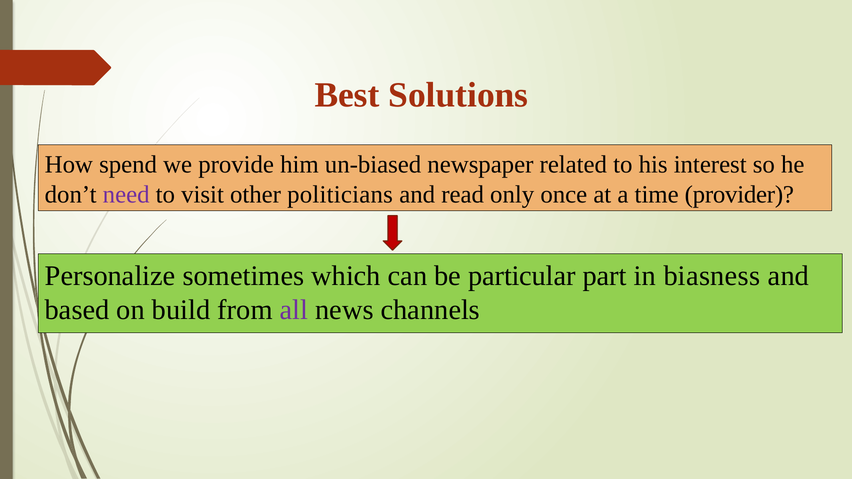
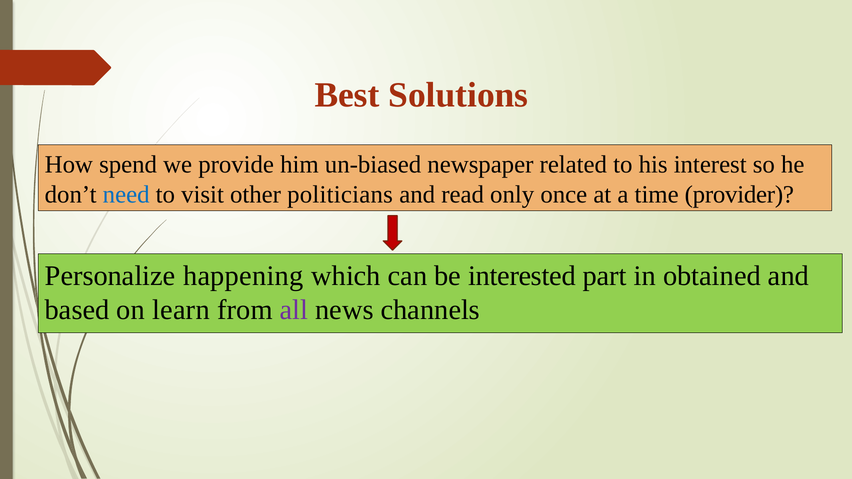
need colour: purple -> blue
sometimes: sometimes -> happening
particular: particular -> interested
biasness: biasness -> obtained
build: build -> learn
